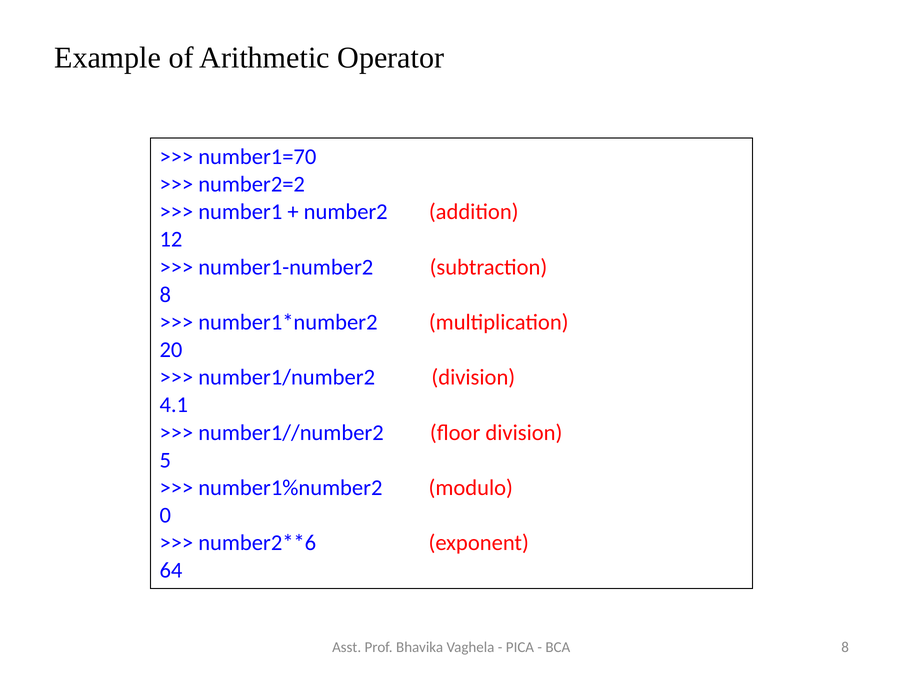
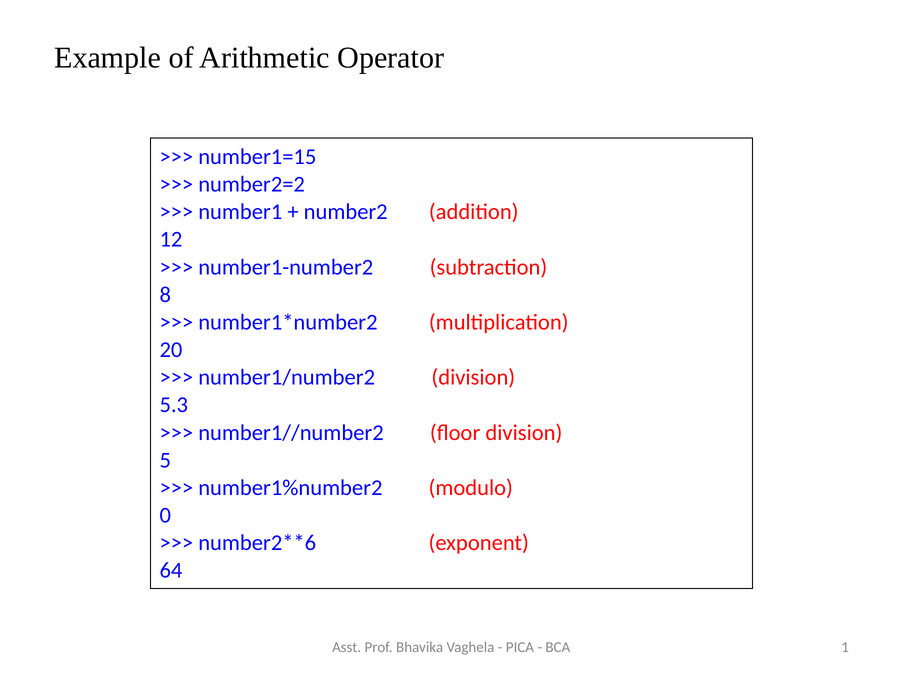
number1=70: number1=70 -> number1=15
4.1: 4.1 -> 5.3
BCA 8: 8 -> 1
